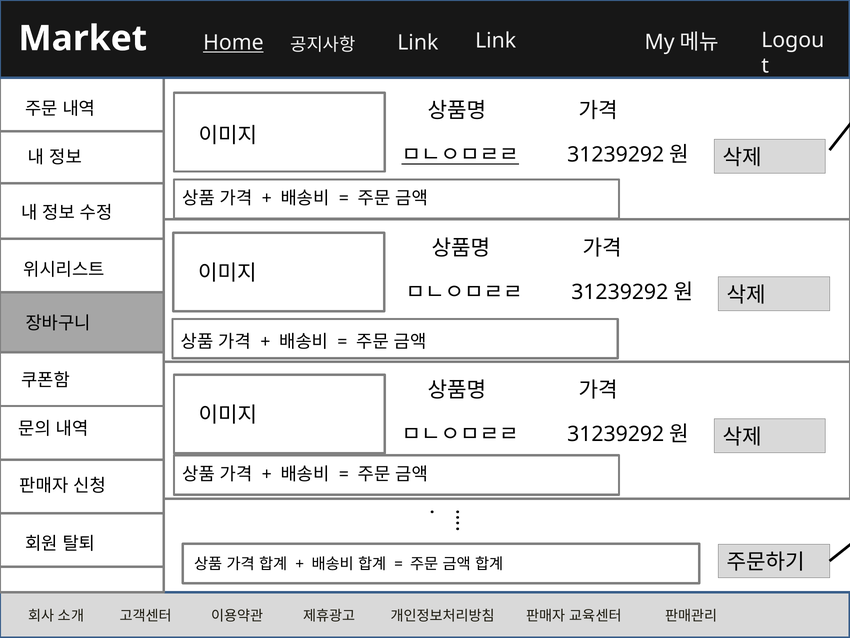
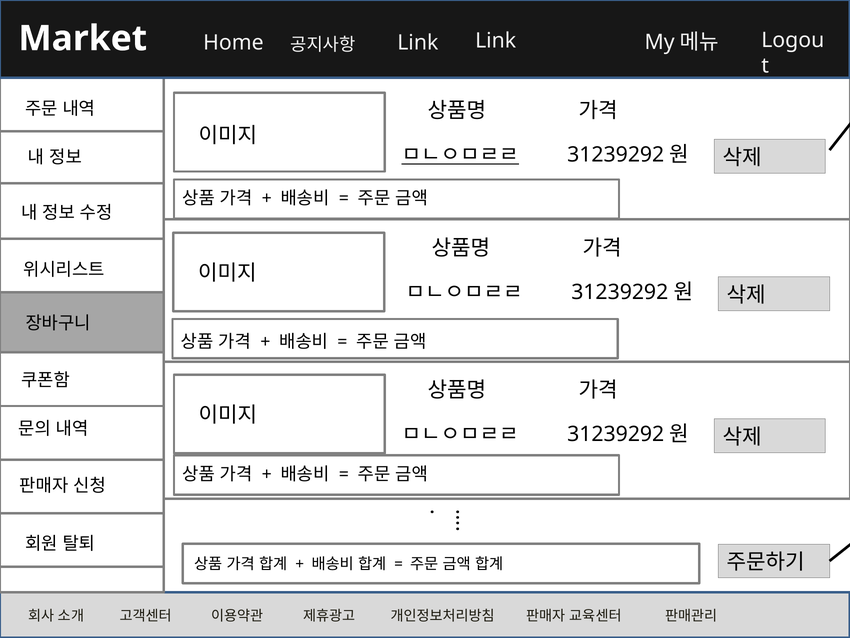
Home underline: present -> none
